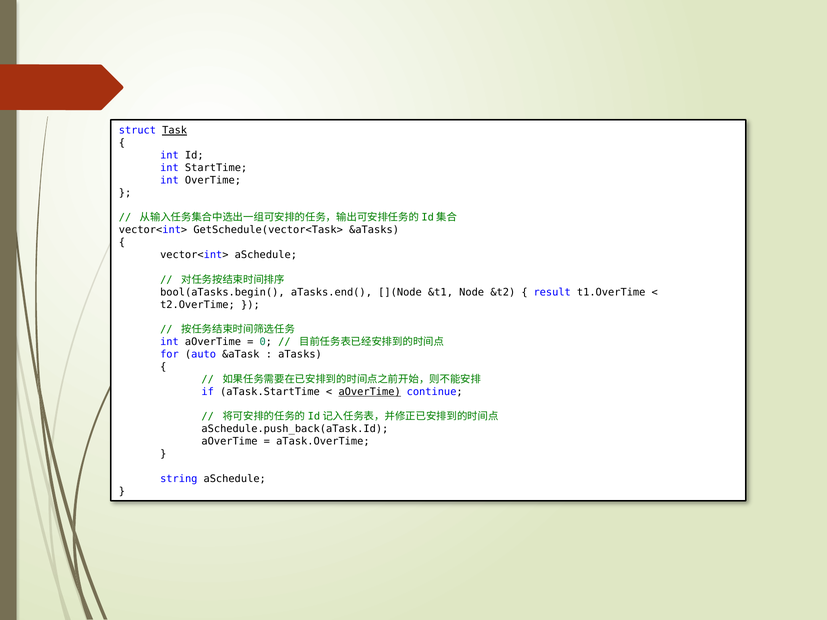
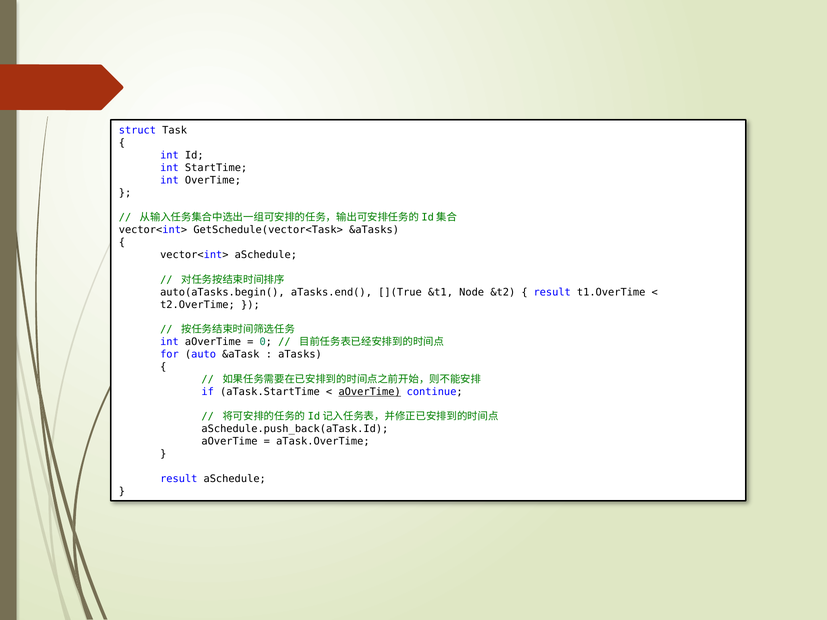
Task underline: present -> none
bool(aTasks.begin(: bool(aTasks.begin( -> auto(aTasks.begin(
](Node: ](Node -> ](True
string at (179, 479): string -> result
